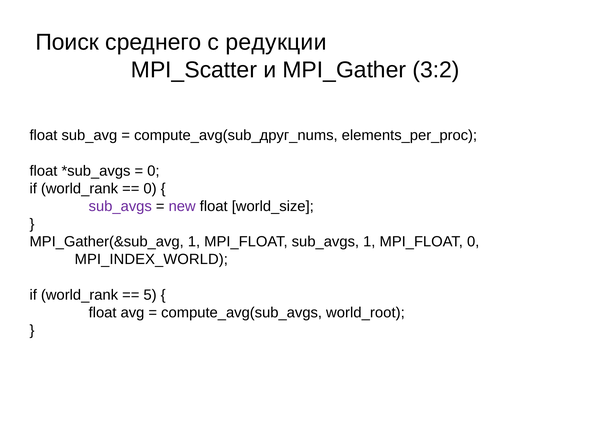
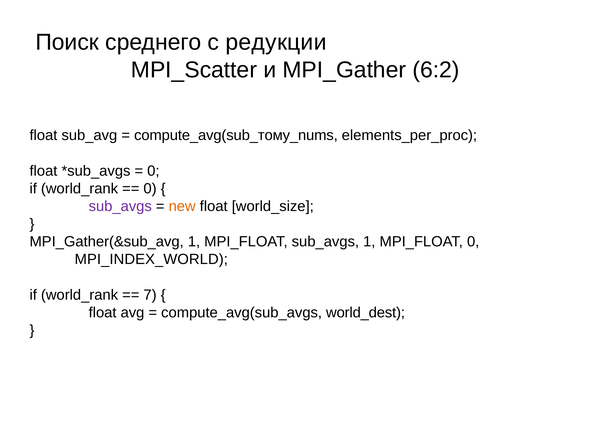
3:2: 3:2 -> 6:2
compute_avg(sub_друг_nums: compute_avg(sub_друг_nums -> compute_avg(sub_тому_nums
new colour: purple -> orange
5: 5 -> 7
world_root: world_root -> world_dest
